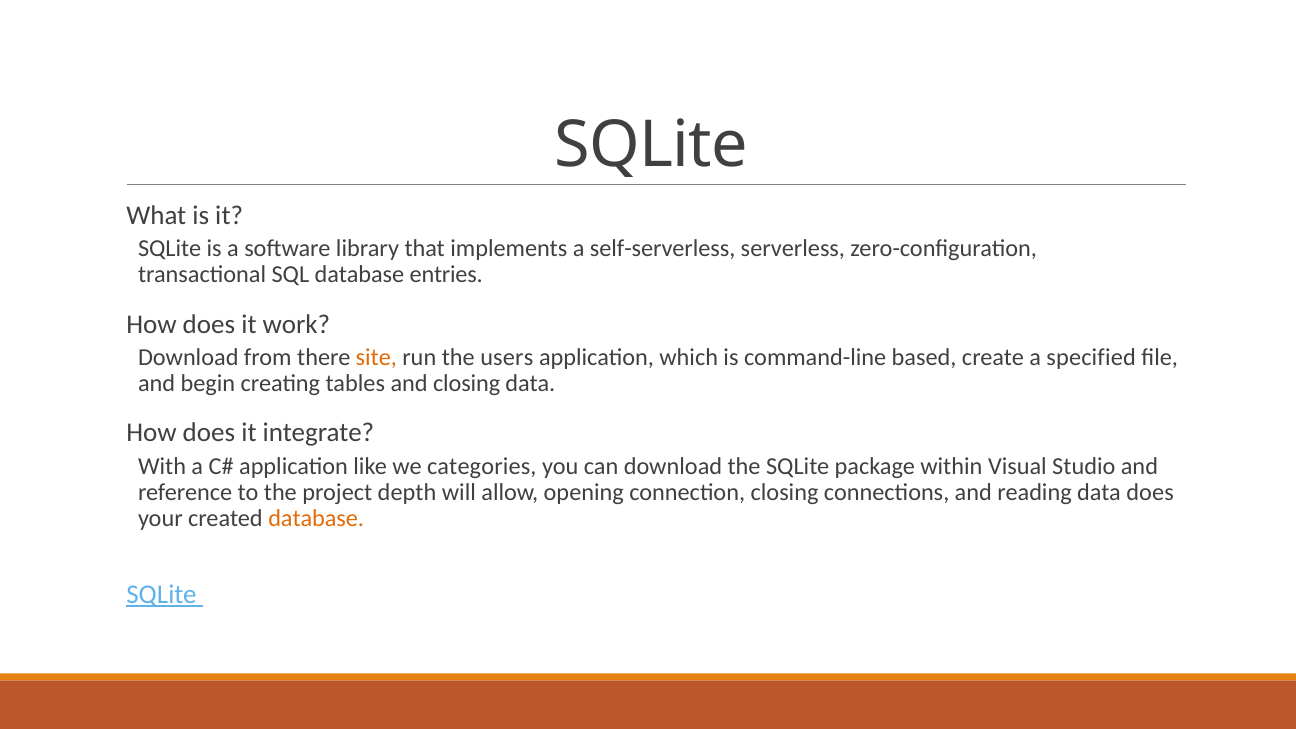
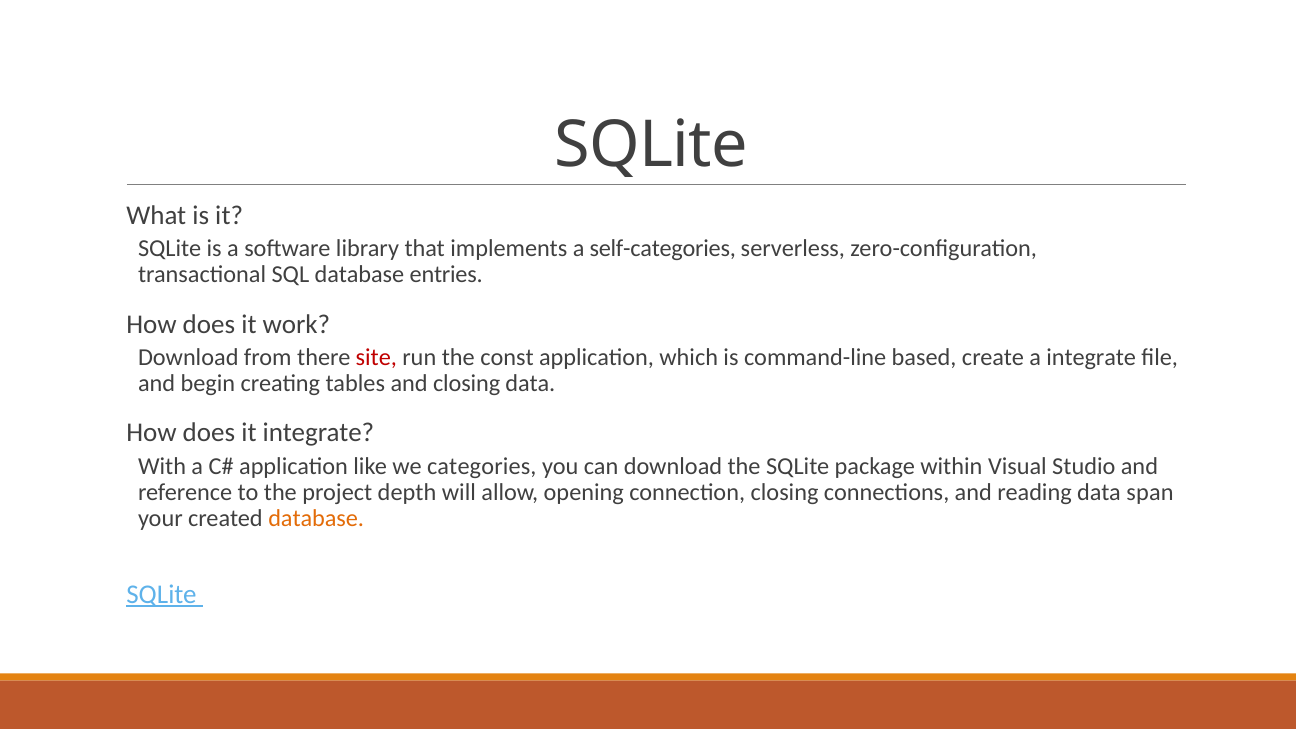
self-serverless: self-serverless -> self-categories
site colour: orange -> red
users: users -> const
a specified: specified -> integrate
data does: does -> span
